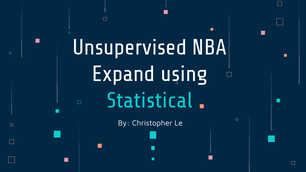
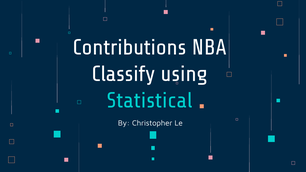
Unsupervised: Unsupervised -> Contributions
Expand: Expand -> Classify
